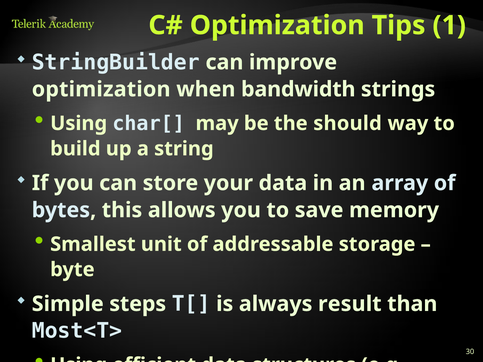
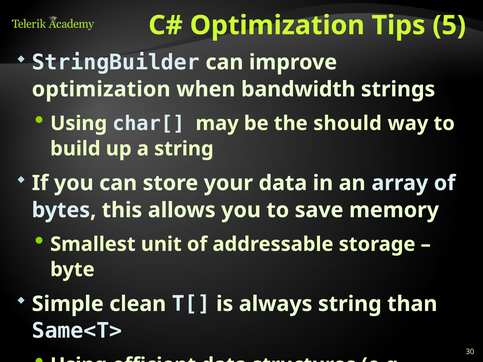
1: 1 -> 5
steps: steps -> clean
always result: result -> string
Most<T>: Most<T> -> Same<T>
